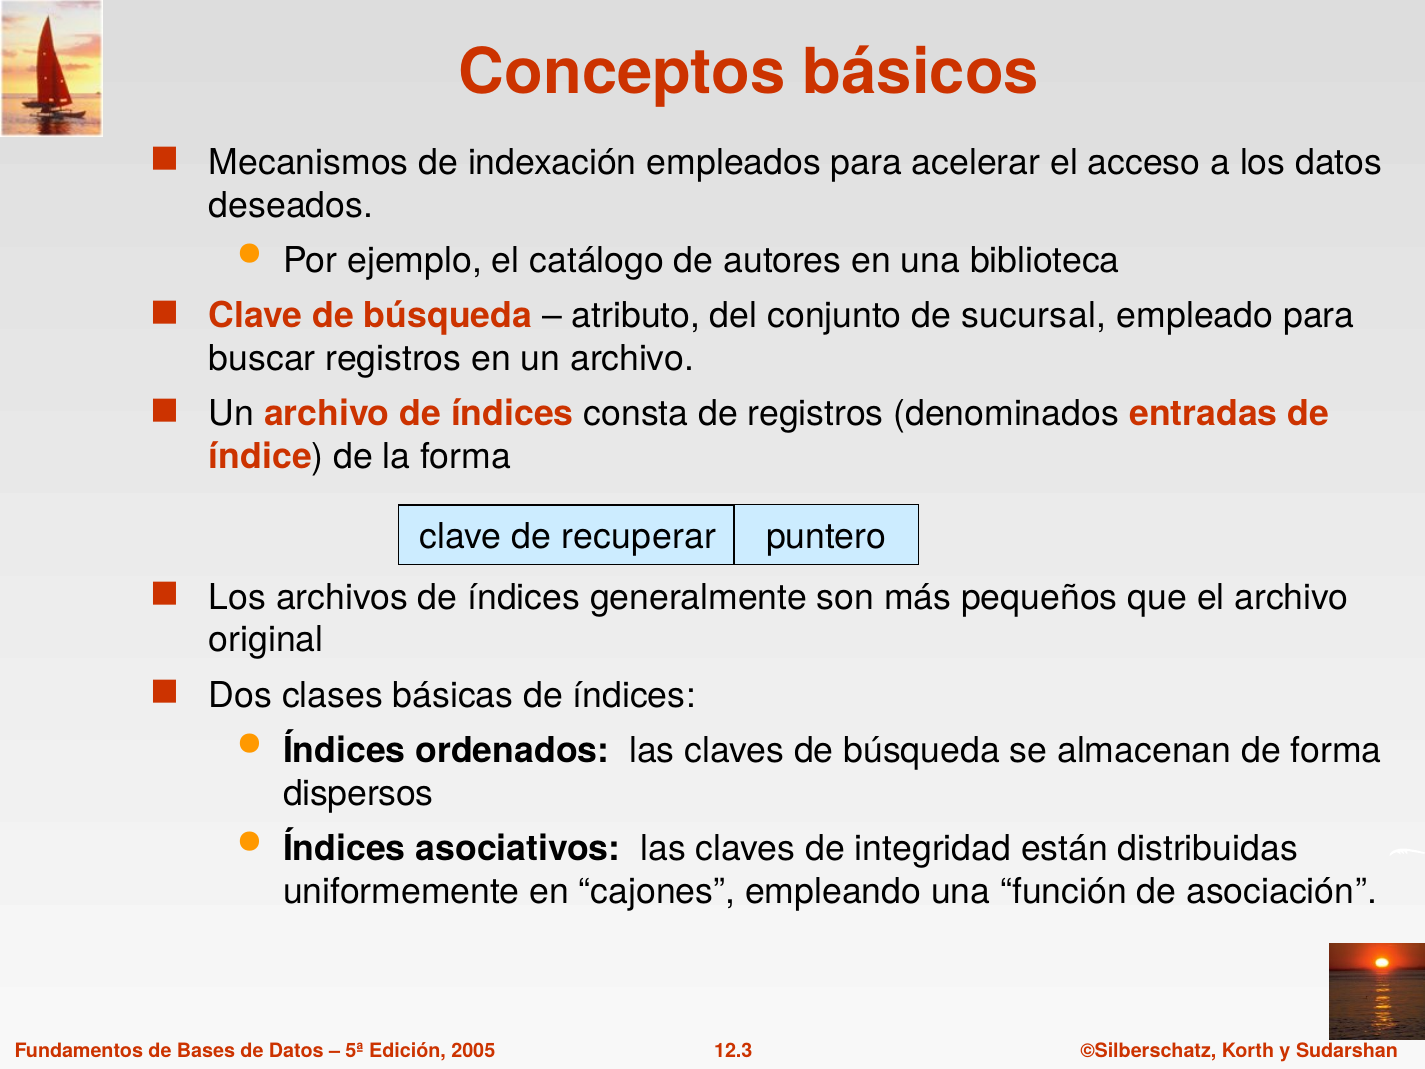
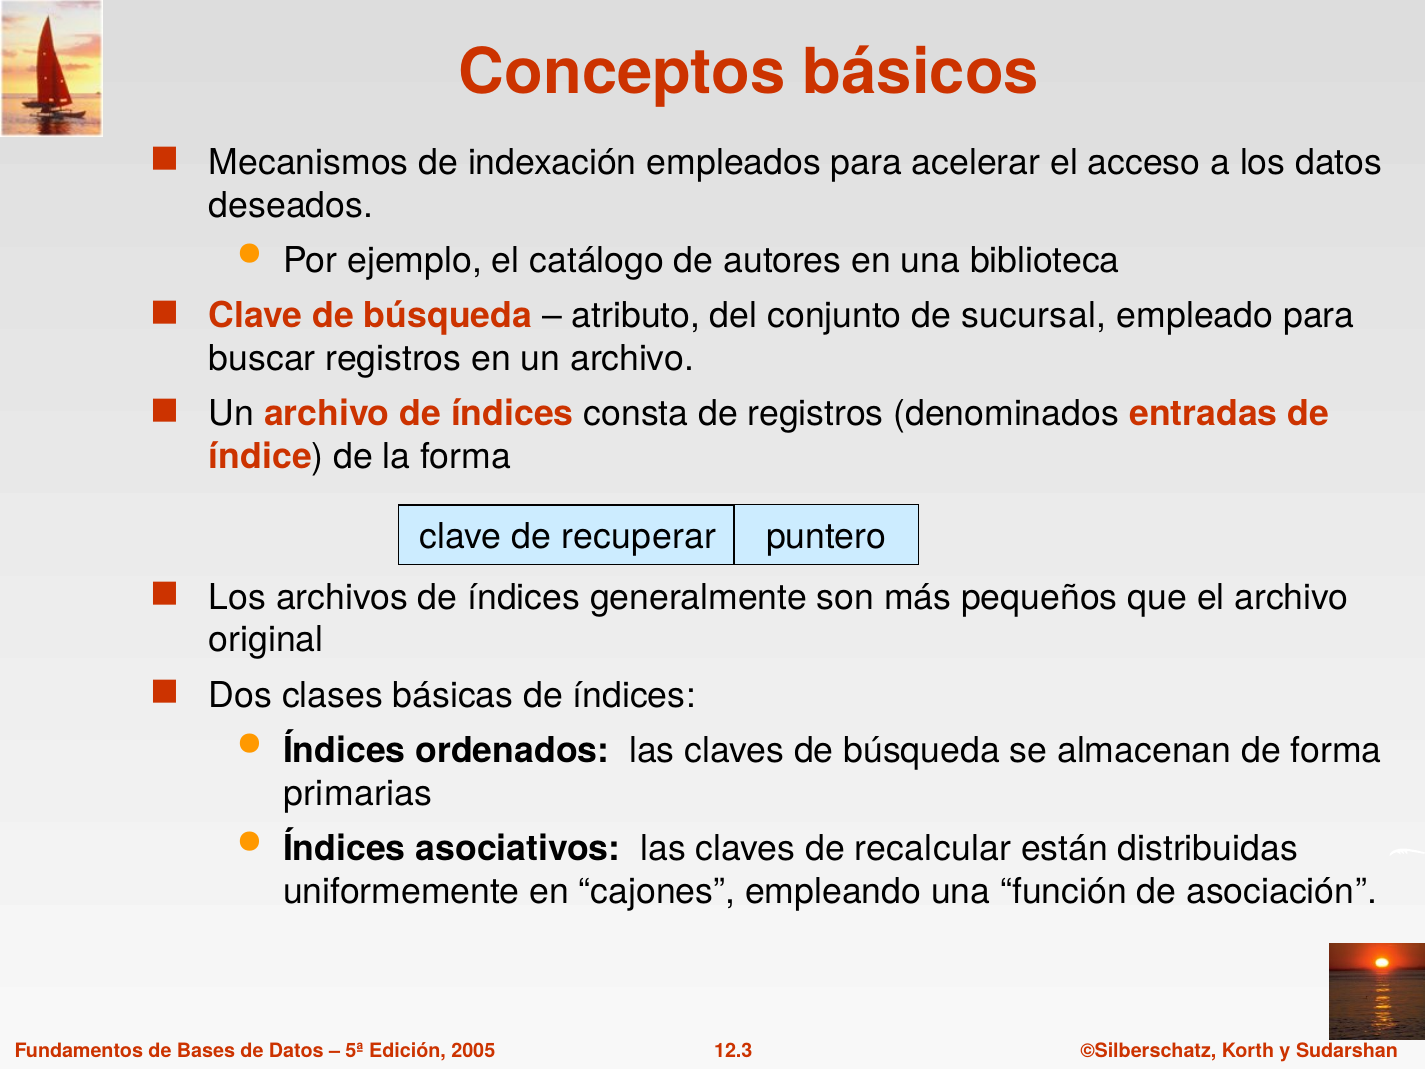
dispersos: dispersos -> primarias
integridad: integridad -> recalcular
